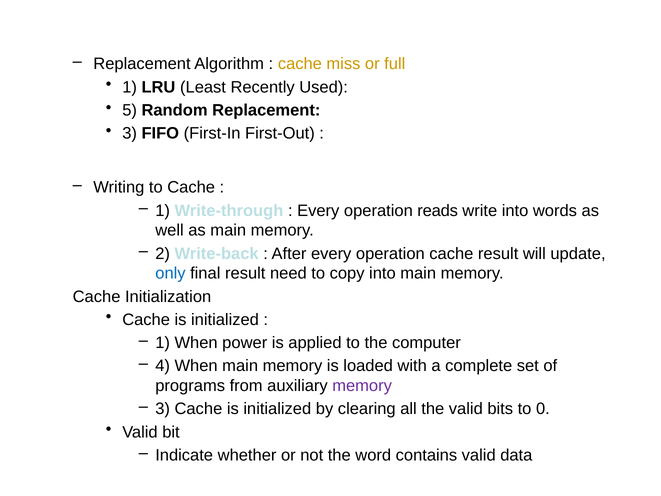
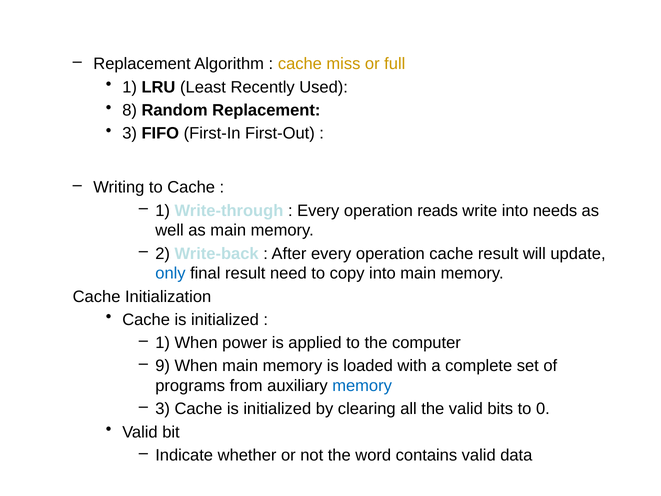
5: 5 -> 8
words: words -> needs
4: 4 -> 9
memory at (362, 386) colour: purple -> blue
